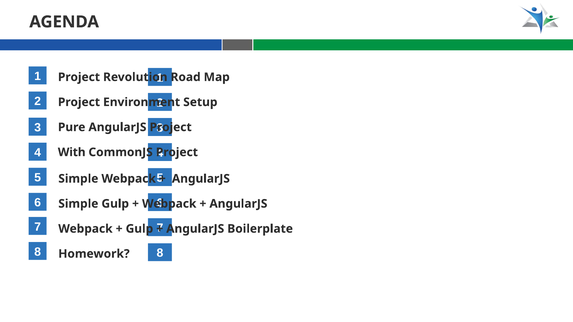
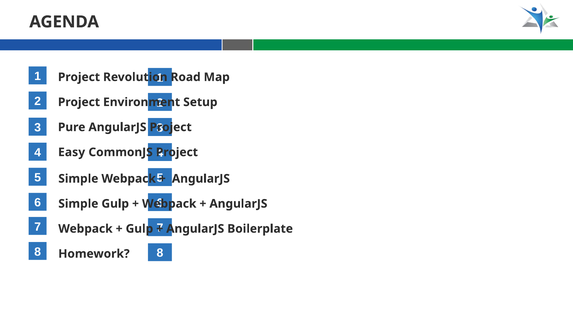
With: With -> Easy
